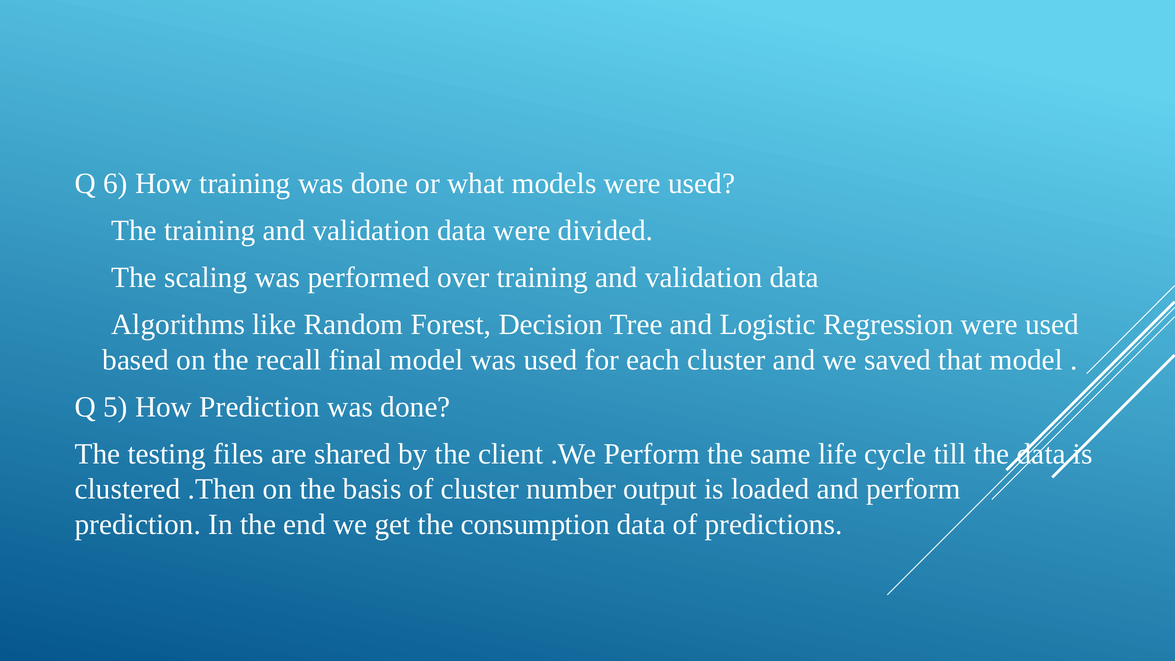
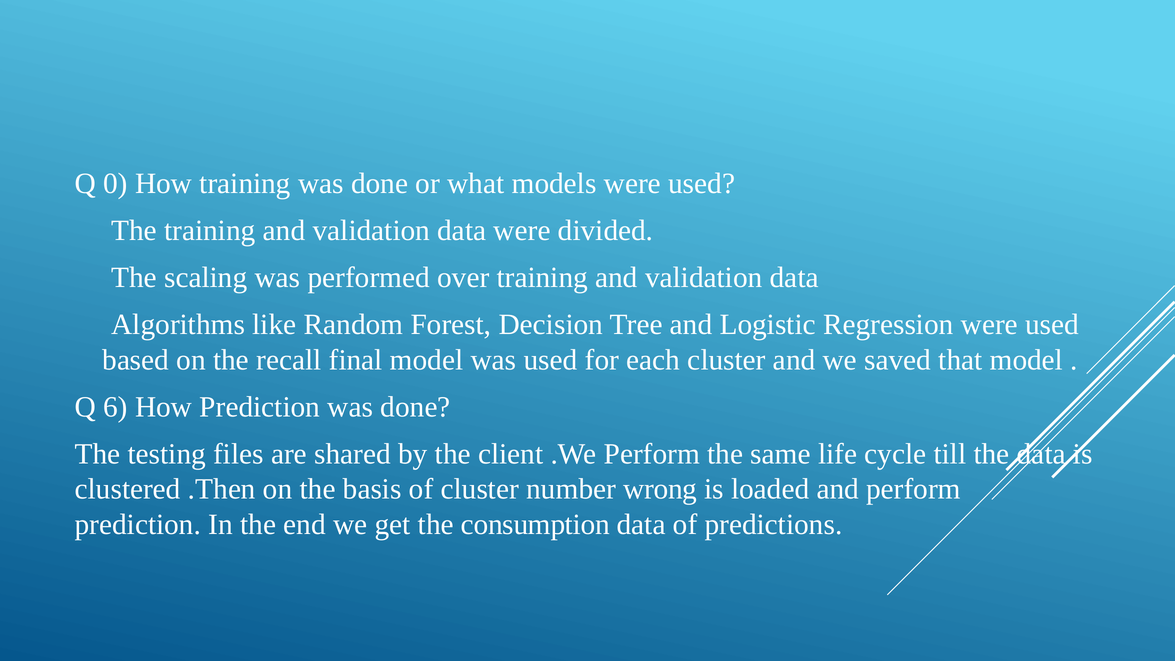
6: 6 -> 0
5: 5 -> 6
output: output -> wrong
